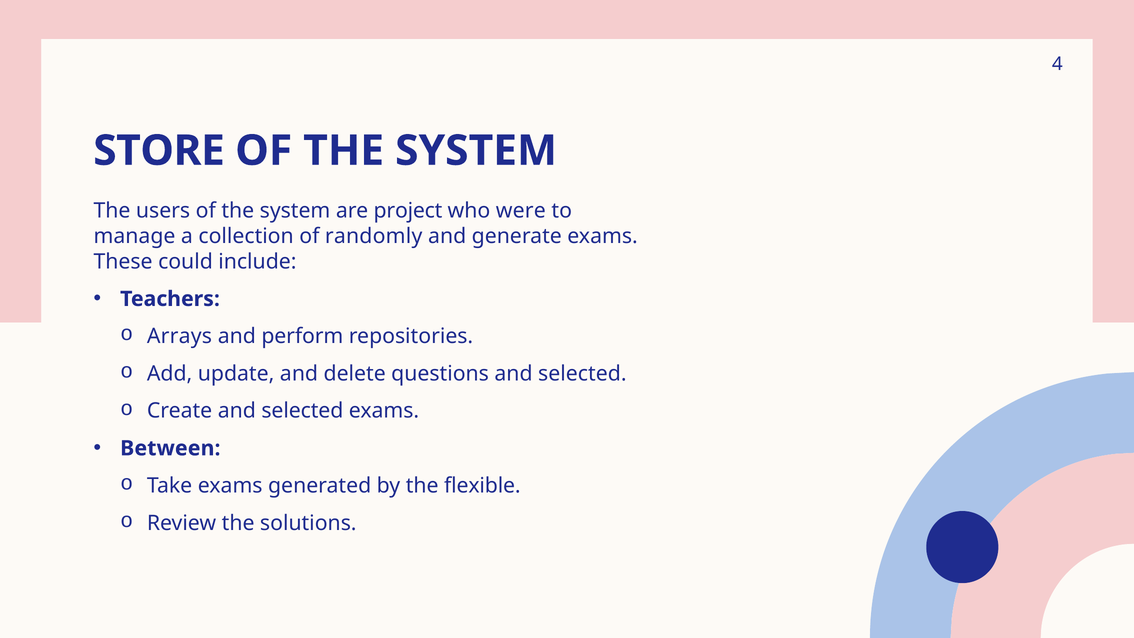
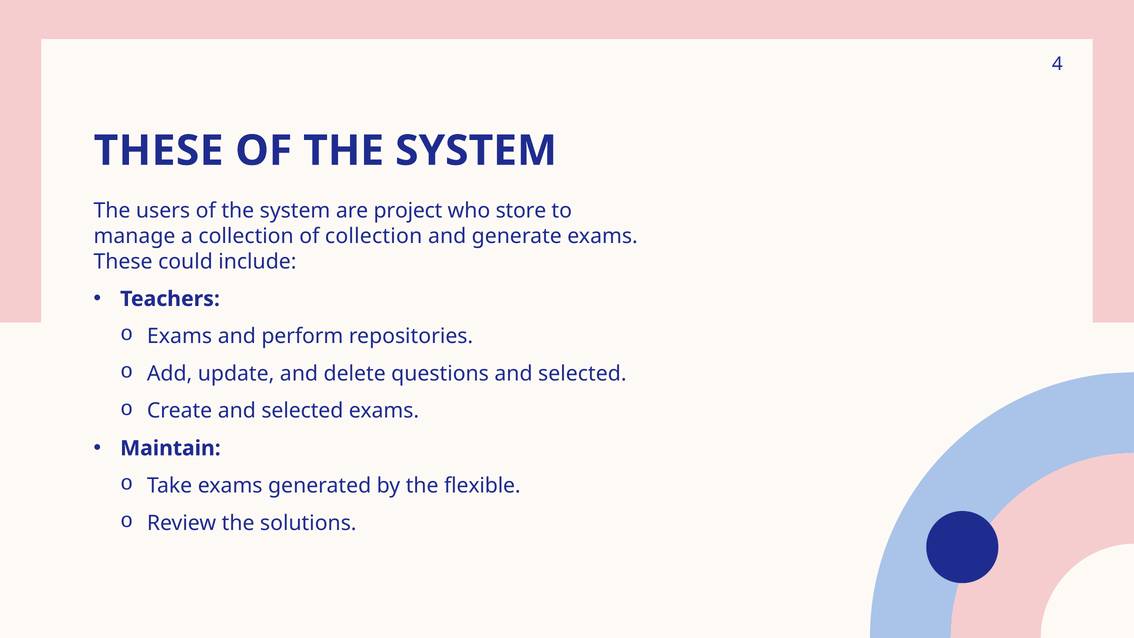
STORE at (159, 151): STORE -> THESE
were: were -> store
of randomly: randomly -> collection
Arrays at (179, 336): Arrays -> Exams
Between: Between -> Maintain
